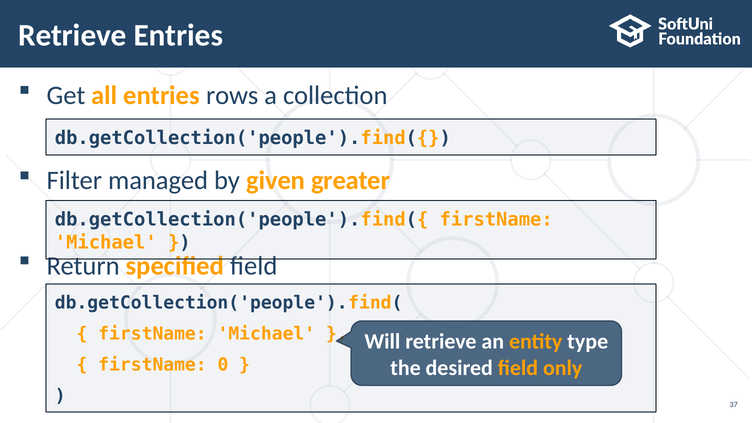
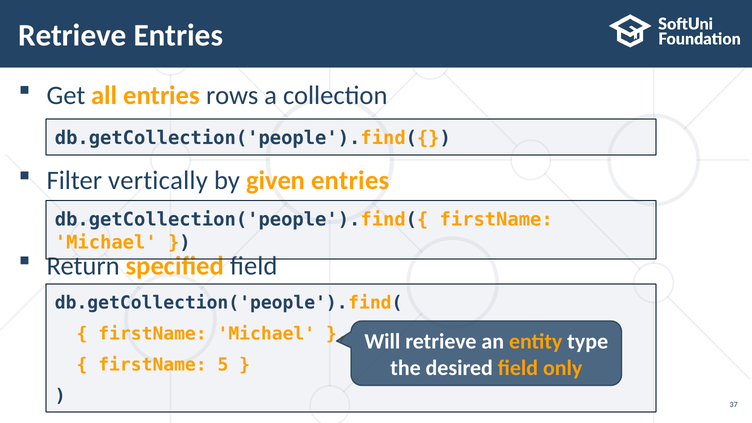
managed: managed -> vertically
given greater: greater -> entries
0: 0 -> 5
